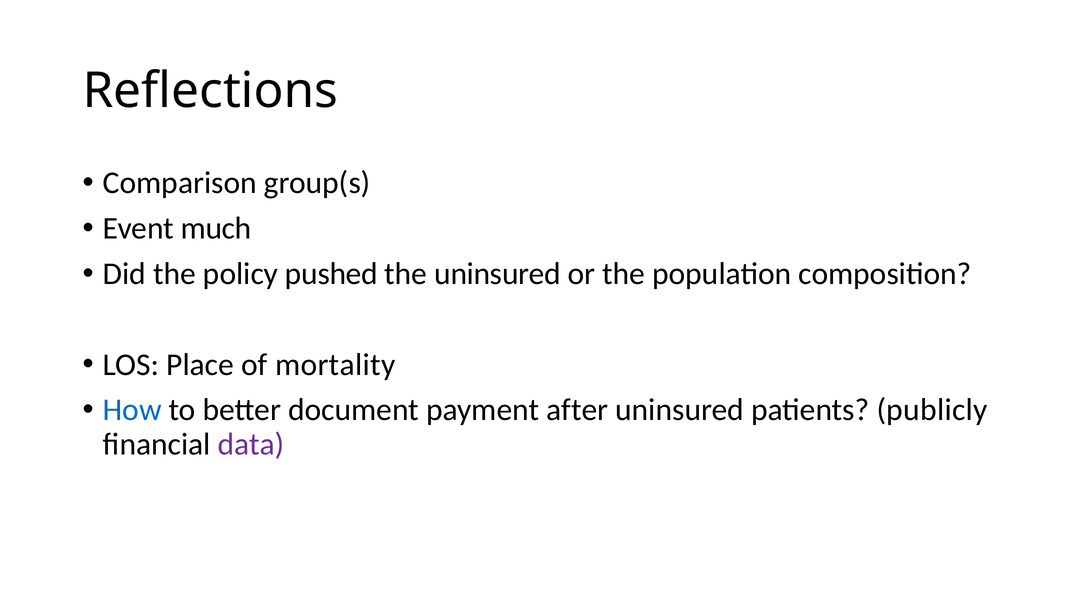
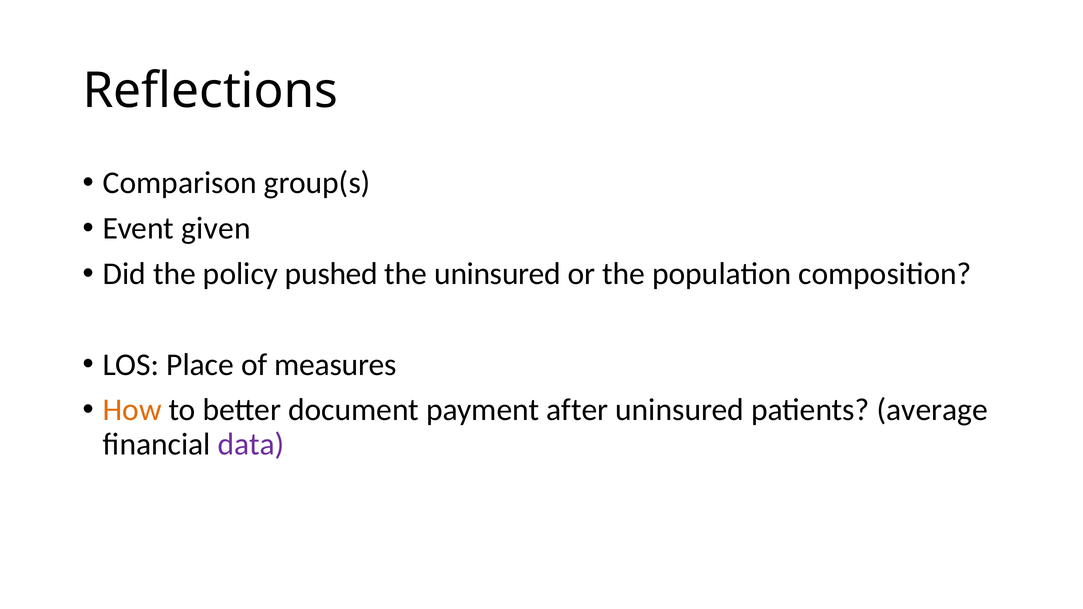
much: much -> given
mortality: mortality -> measures
How colour: blue -> orange
publicly: publicly -> average
